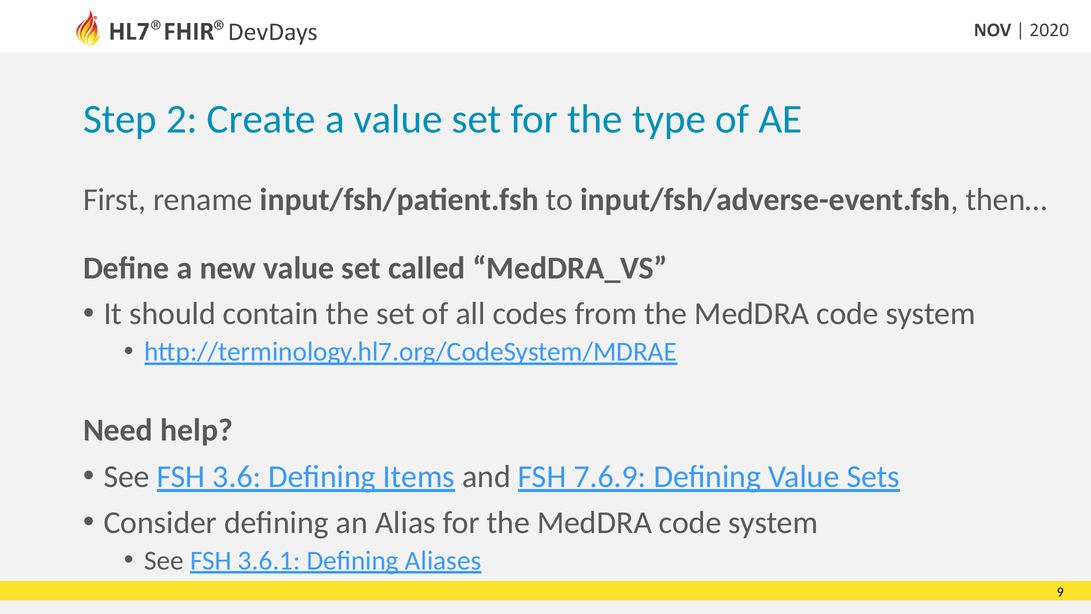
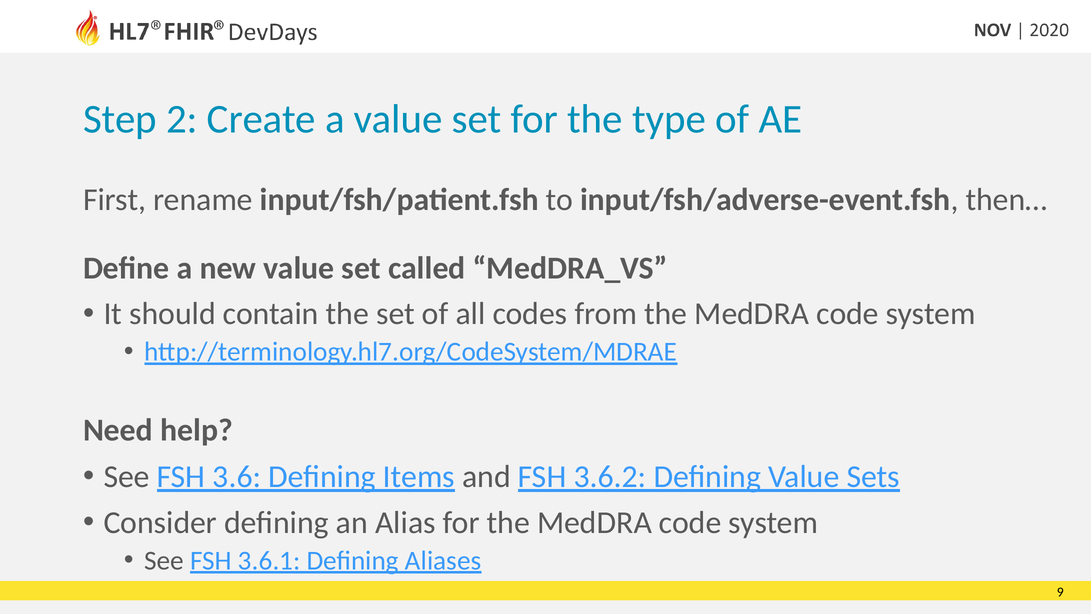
7.6.9: 7.6.9 -> 3.6.2
